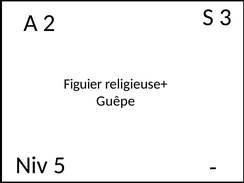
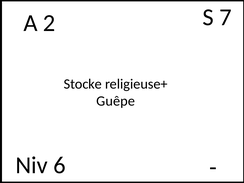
3: 3 -> 7
Figuier: Figuier -> Stocke
5: 5 -> 6
